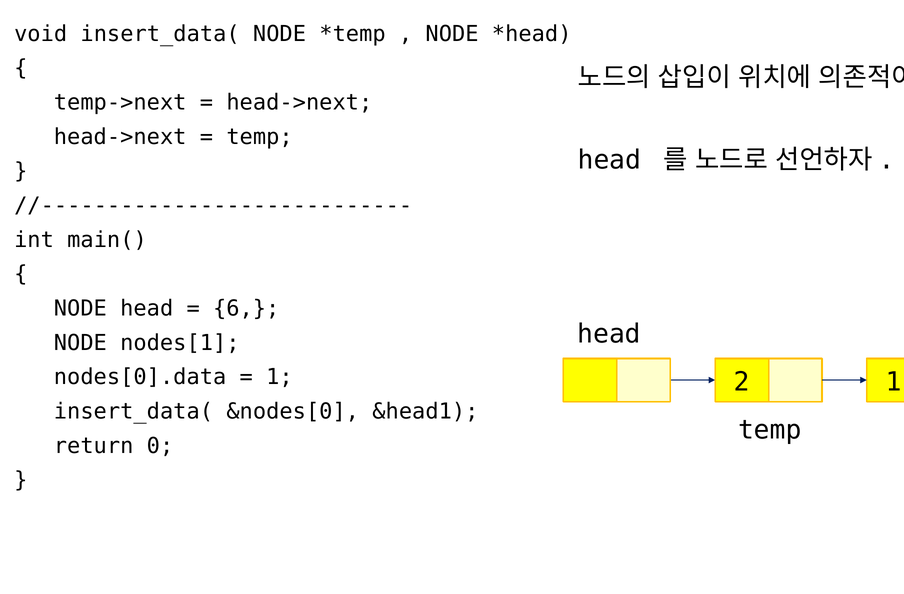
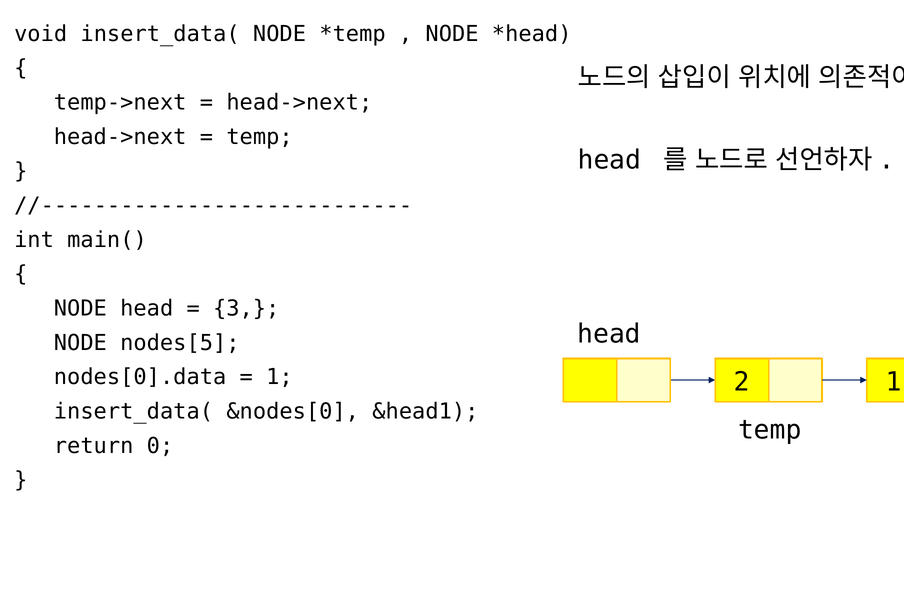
6: 6 -> 3
nodes[1: nodes[1 -> nodes[5
